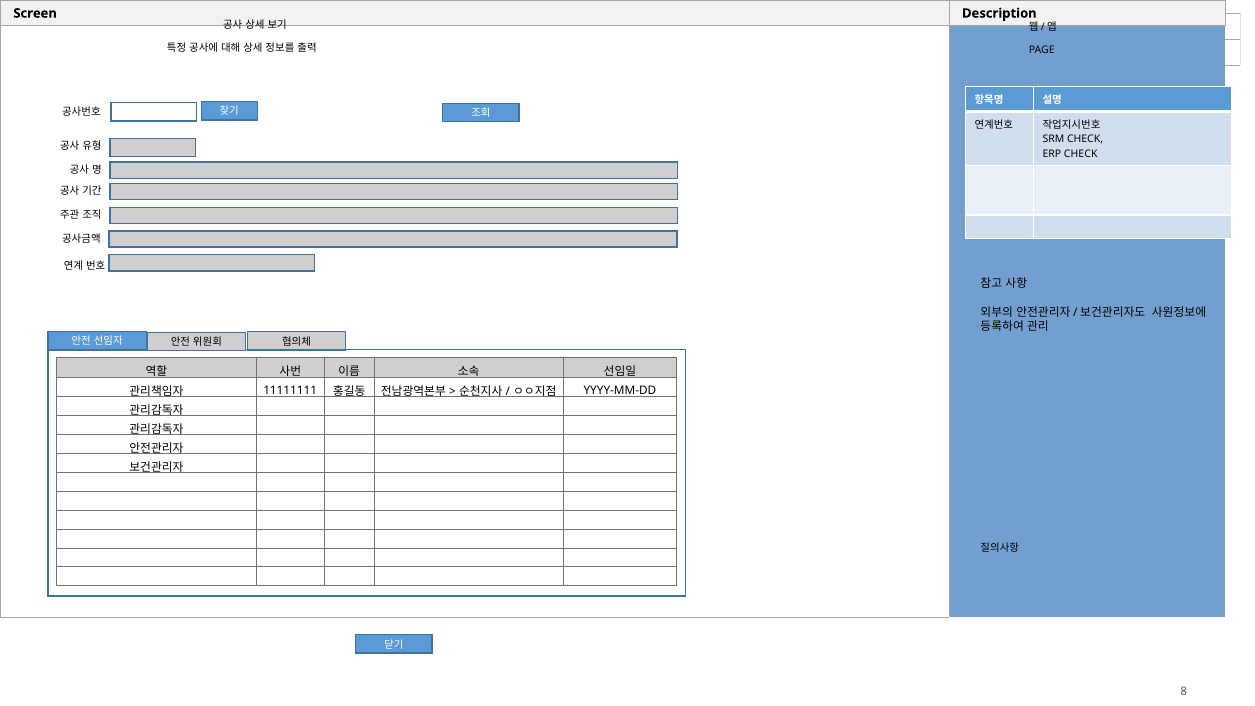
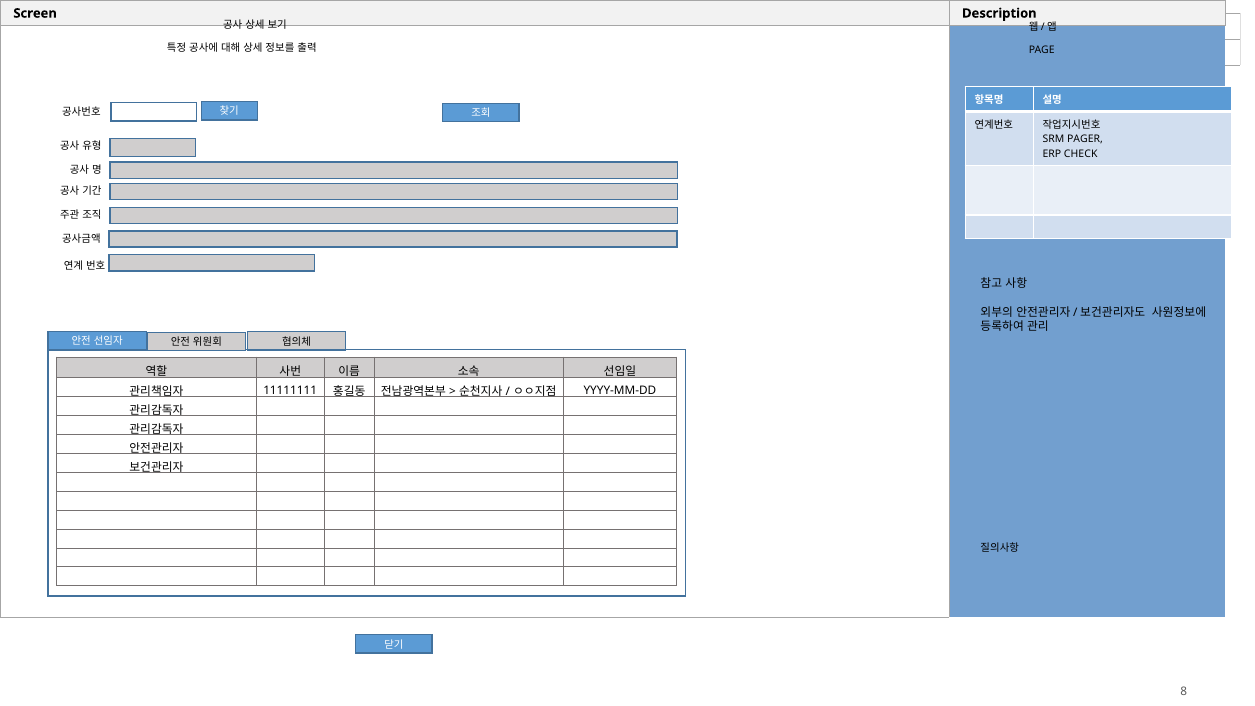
SRM CHECK: CHECK -> PAGER
